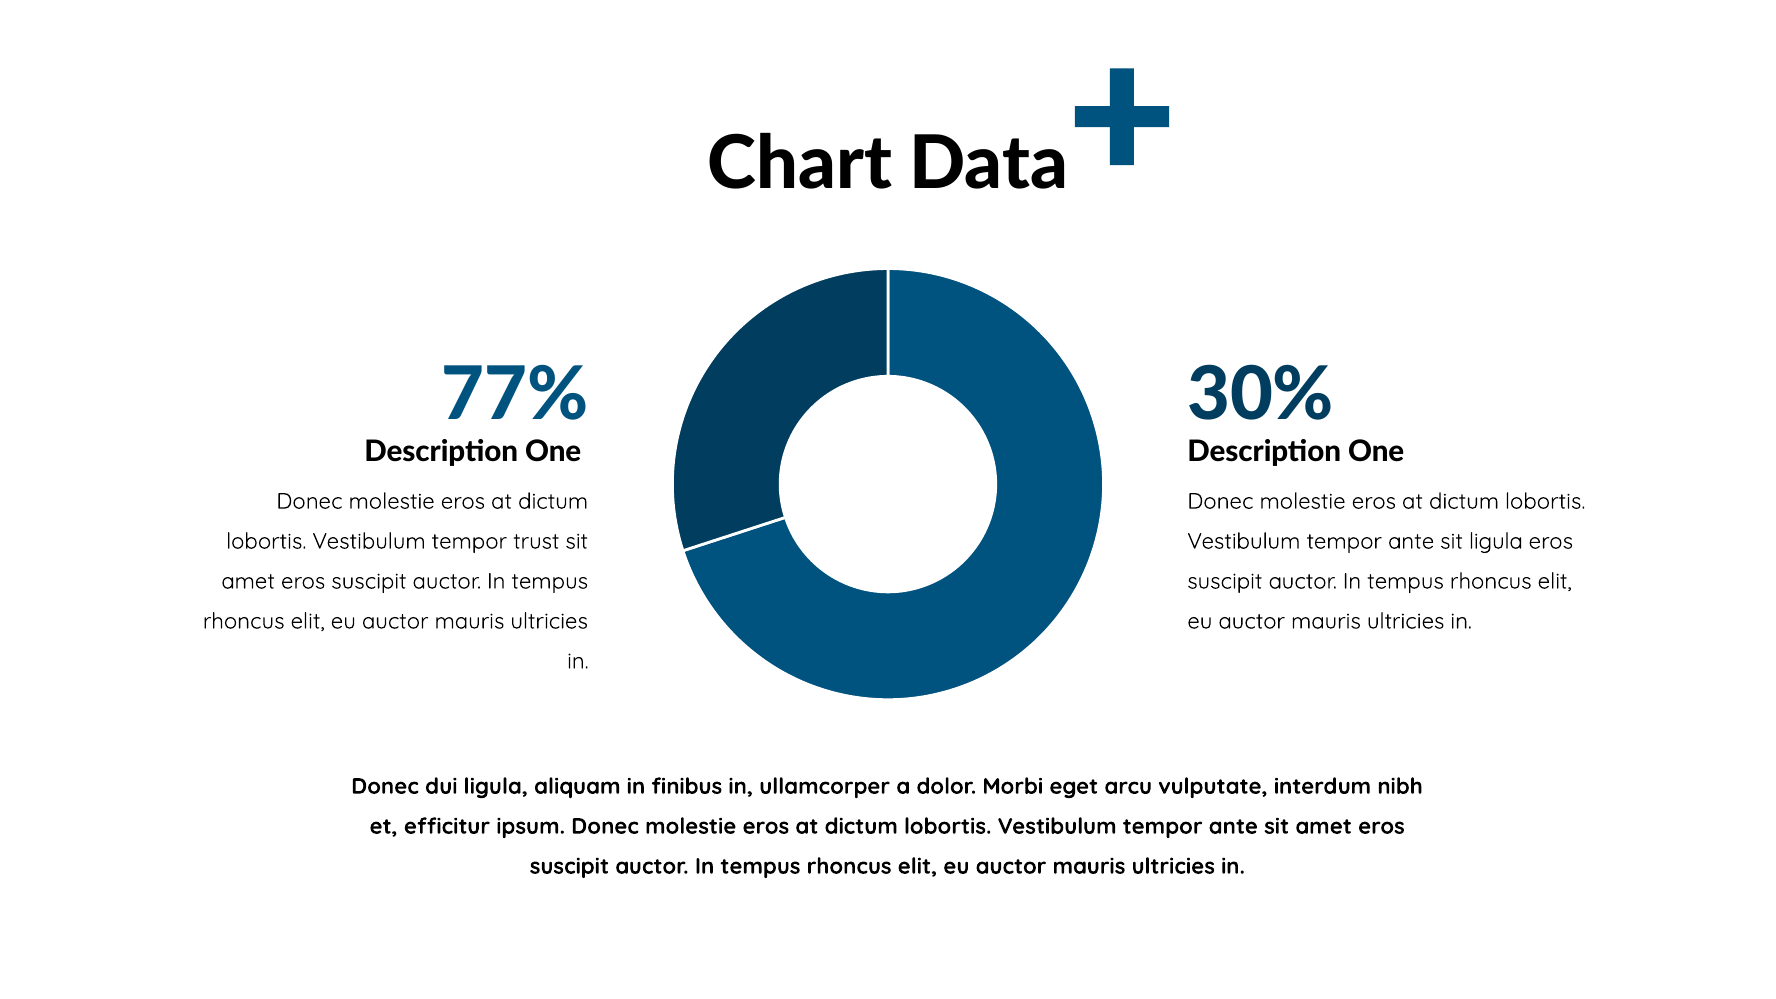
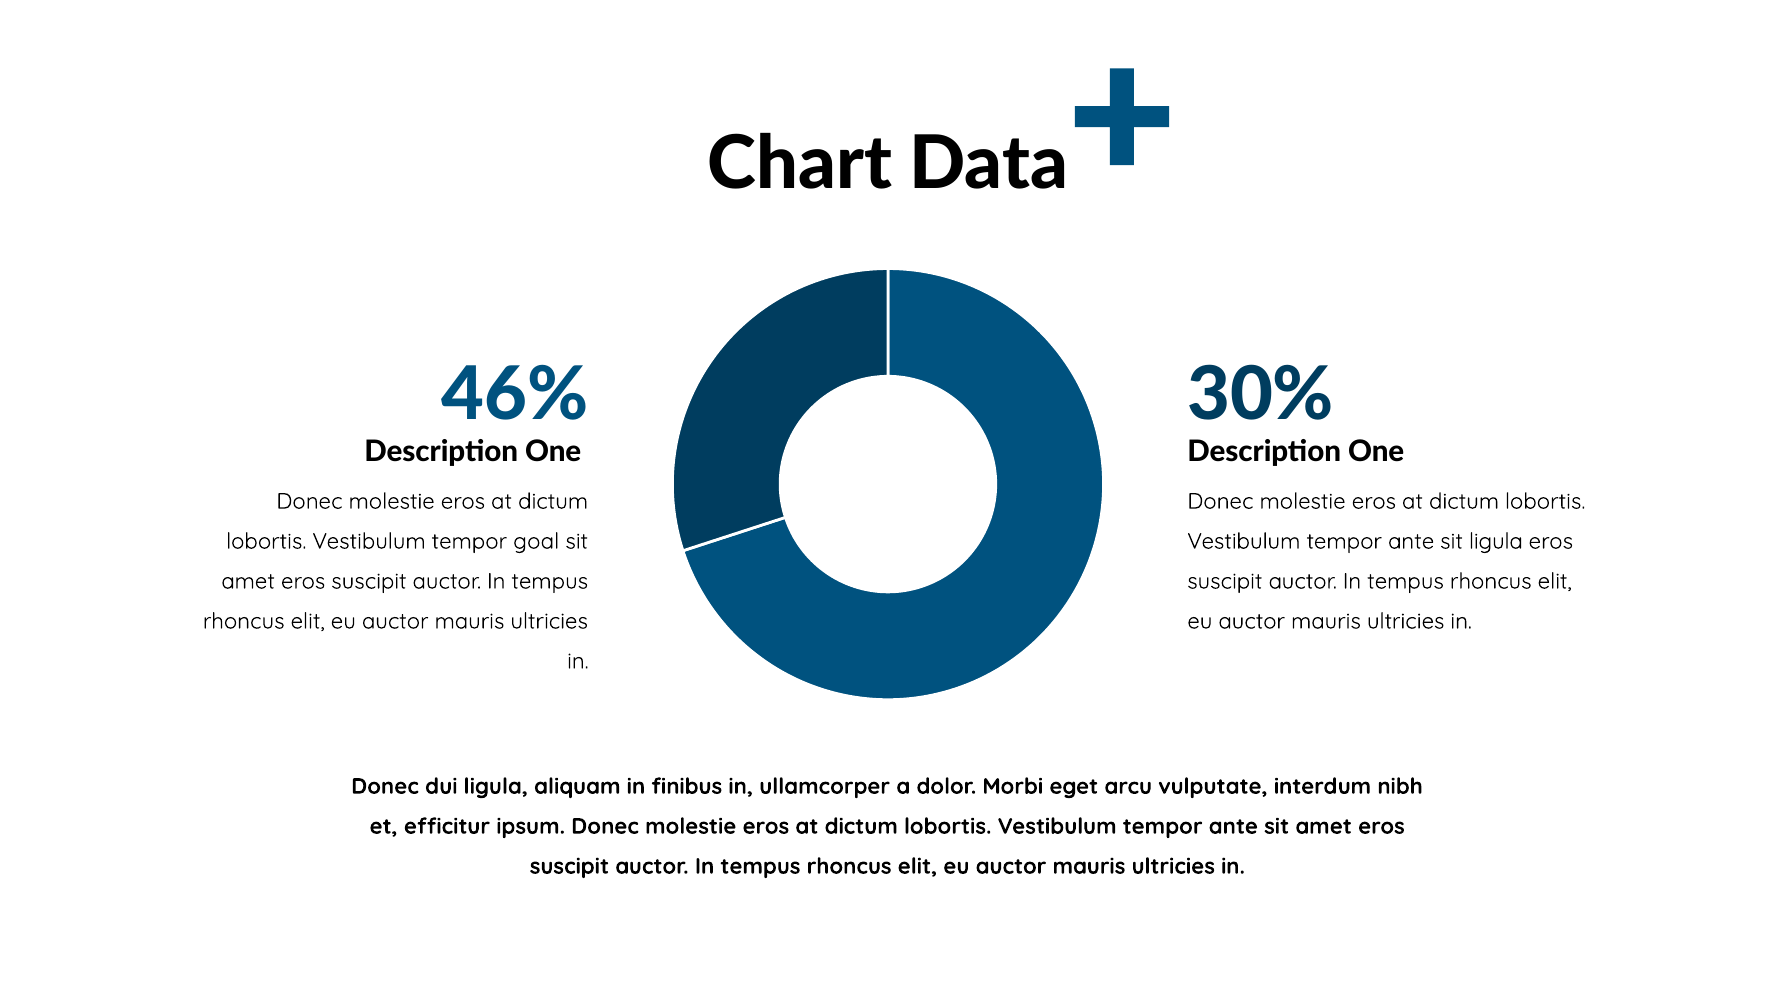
77%: 77% -> 46%
trust: trust -> goal
